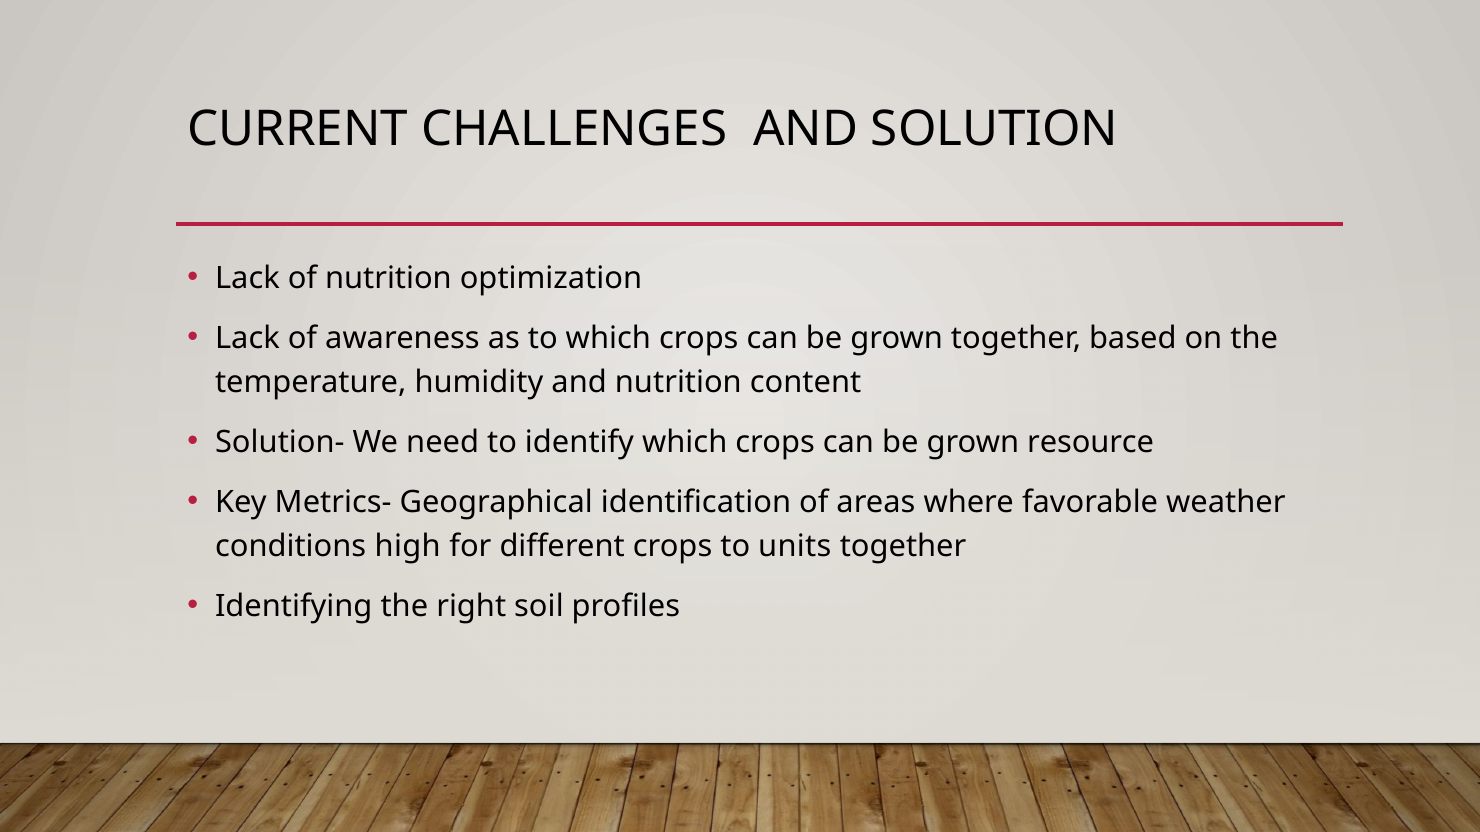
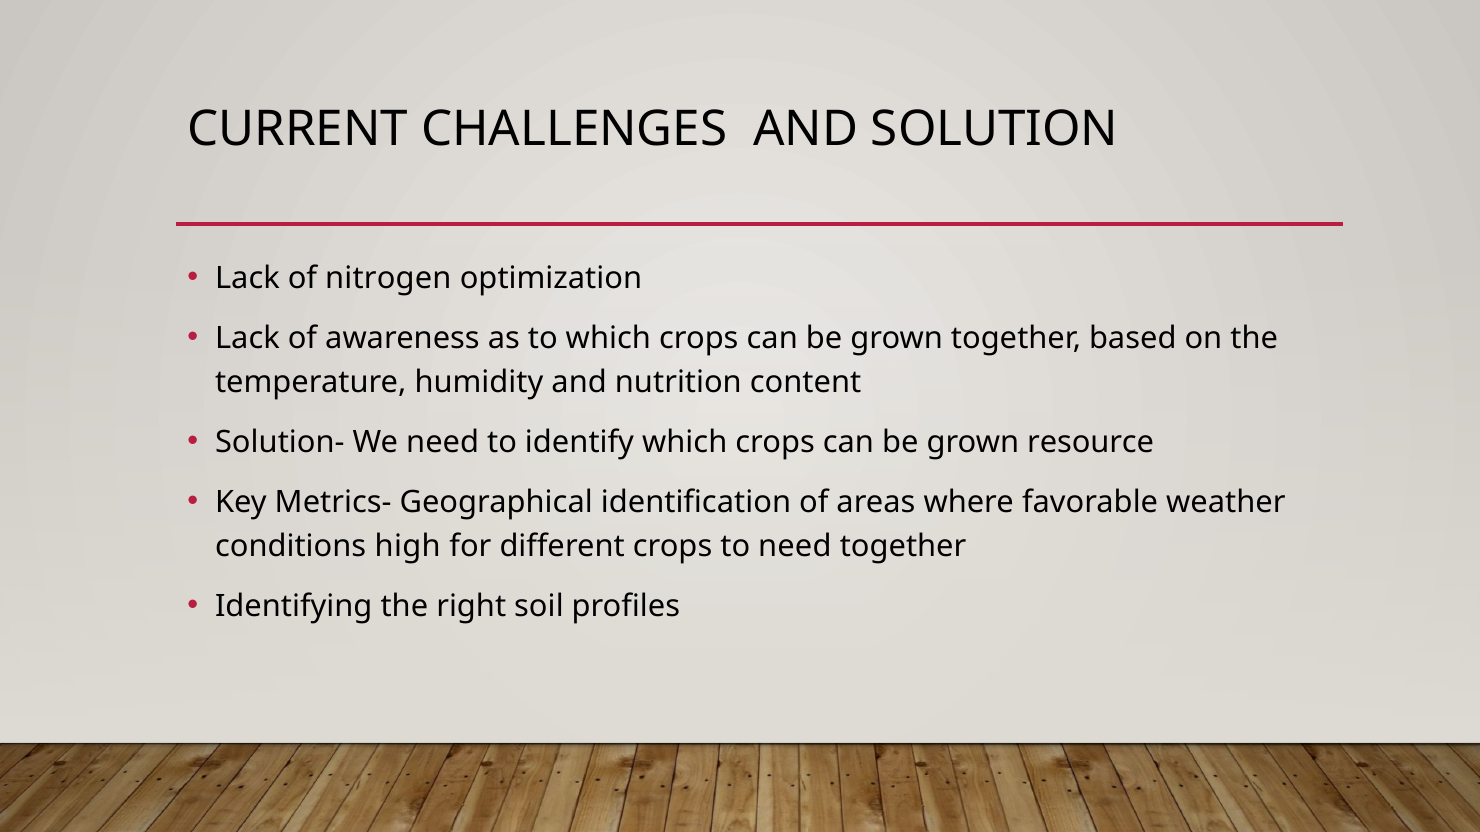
of nutrition: nutrition -> nitrogen
to units: units -> need
